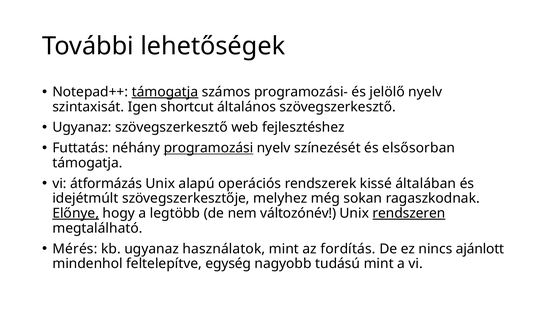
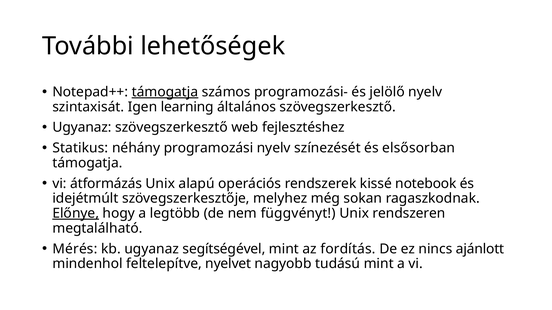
shortcut: shortcut -> learning
Futtatás: Futtatás -> Statikus
programozási underline: present -> none
általában: általában -> notebook
változónév: változónév -> függvényt
rendszeren underline: present -> none
használatok: használatok -> segítségével
egység: egység -> nyelvet
